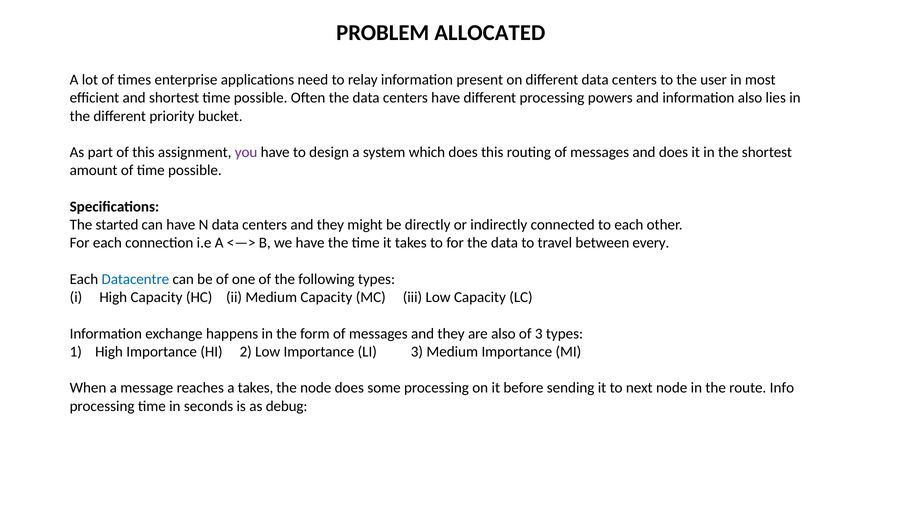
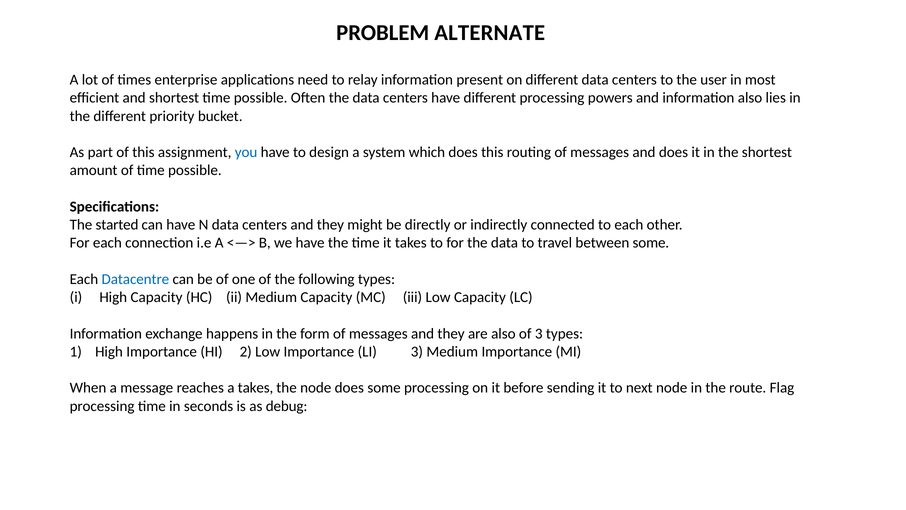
ALLOCATED: ALLOCATED -> ALTERNATE
you colour: purple -> blue
between every: every -> some
Info: Info -> Flag
